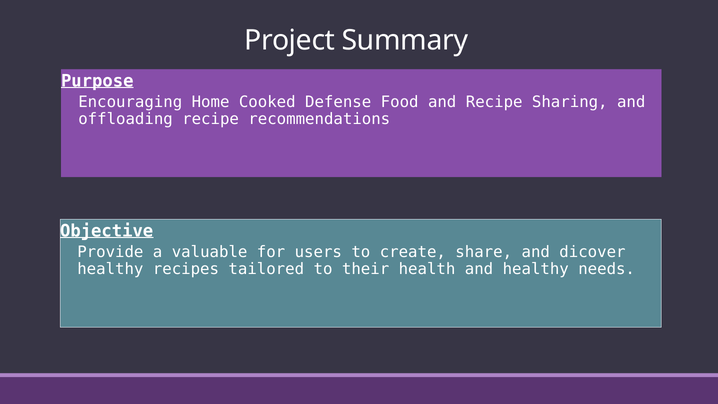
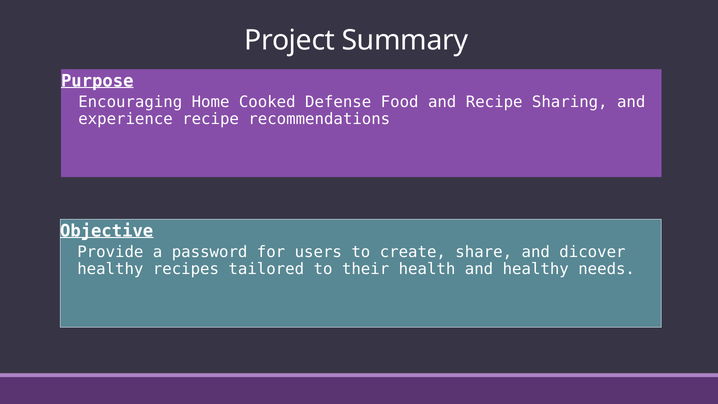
offloading: offloading -> experience
valuable: valuable -> password
